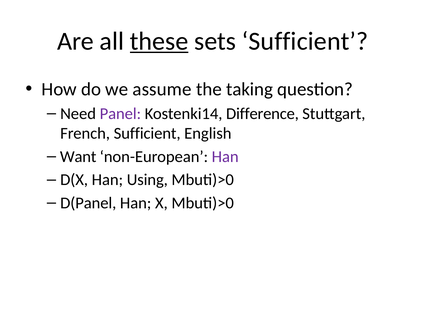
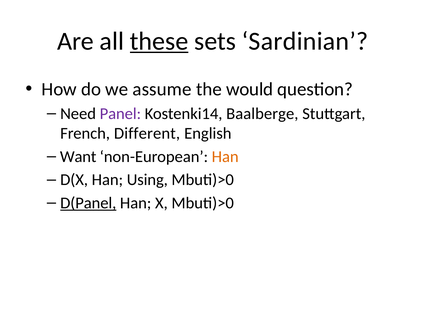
sets Sufficient: Sufficient -> Sardinian
taking: taking -> would
Difference: Difference -> Baalberge
French Sufficient: Sufficient -> Different
Han at (225, 157) colour: purple -> orange
D(Panel underline: none -> present
